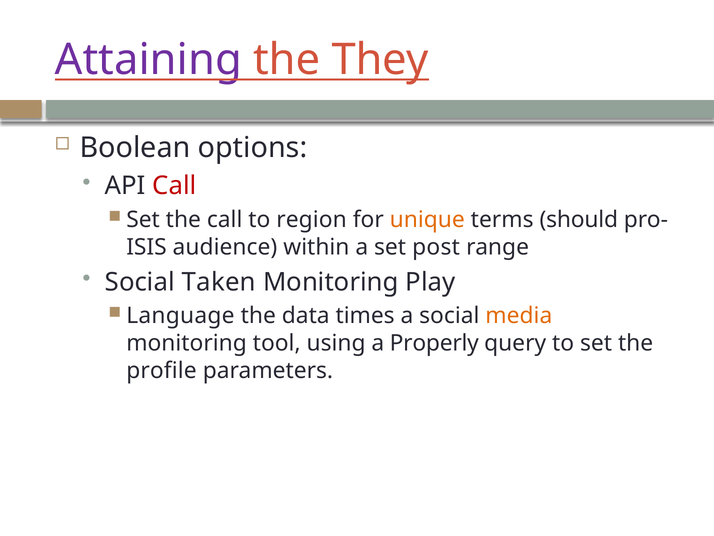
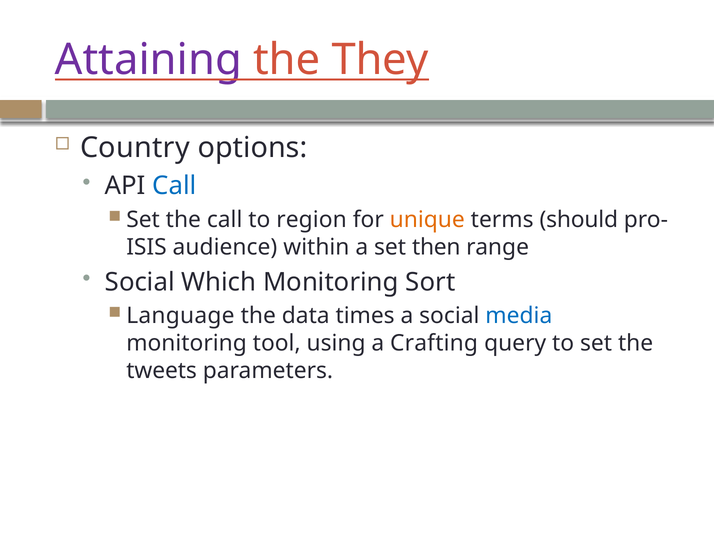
Boolean: Boolean -> Country
Call at (174, 186) colour: red -> blue
post: post -> then
Taken: Taken -> Which
Play: Play -> Sort
media colour: orange -> blue
Properly: Properly -> Crafting
profile: profile -> tweets
